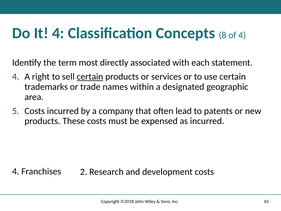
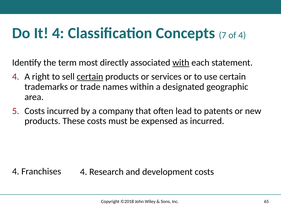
8: 8 -> 7
with underline: none -> present
Franchises 2: 2 -> 4
